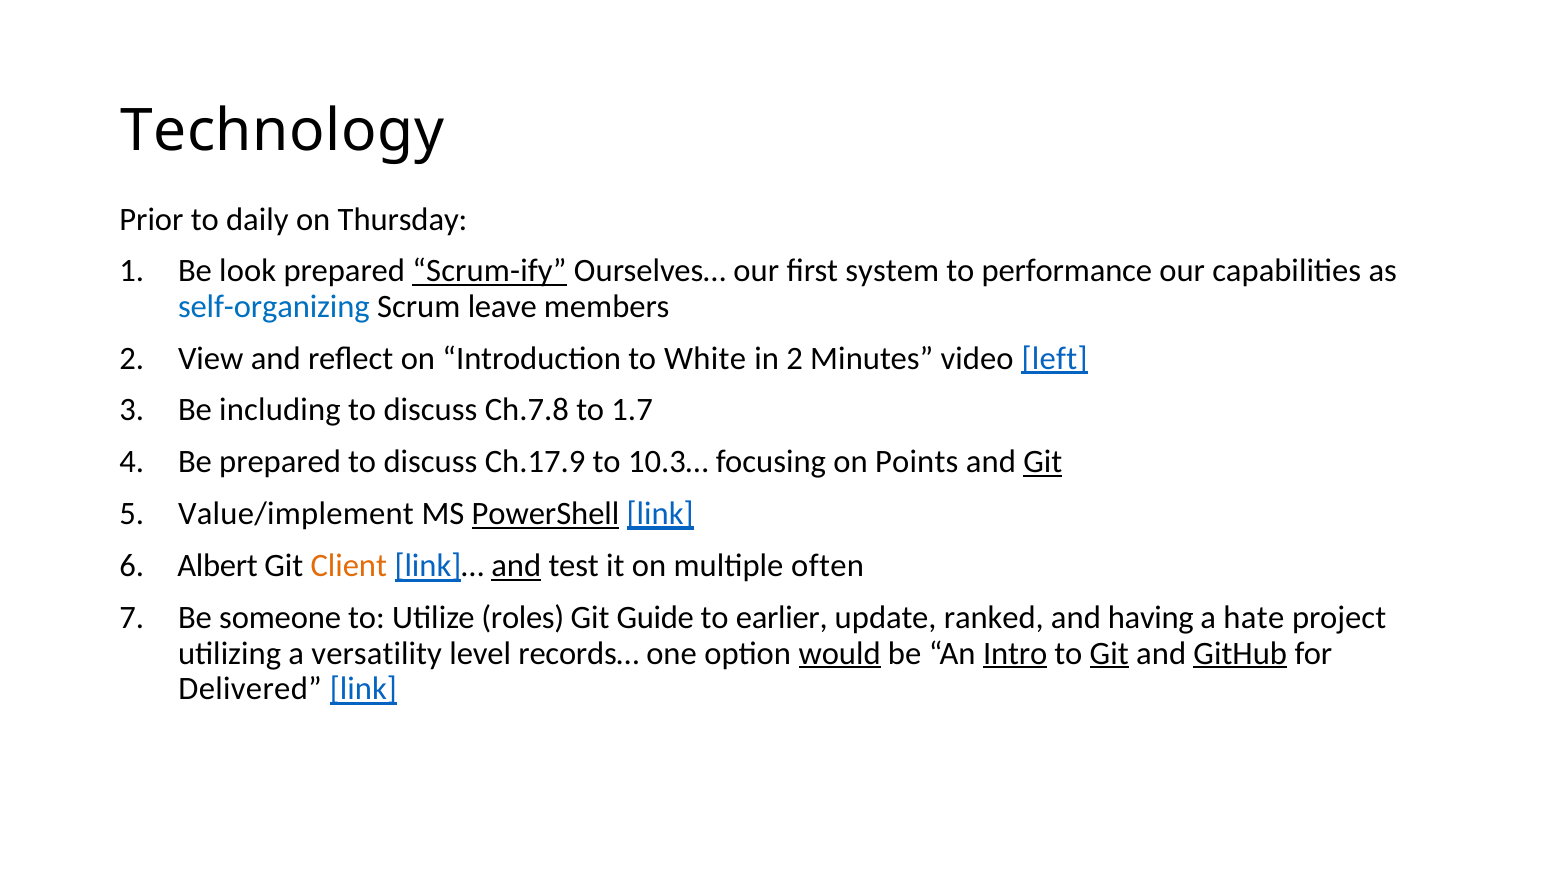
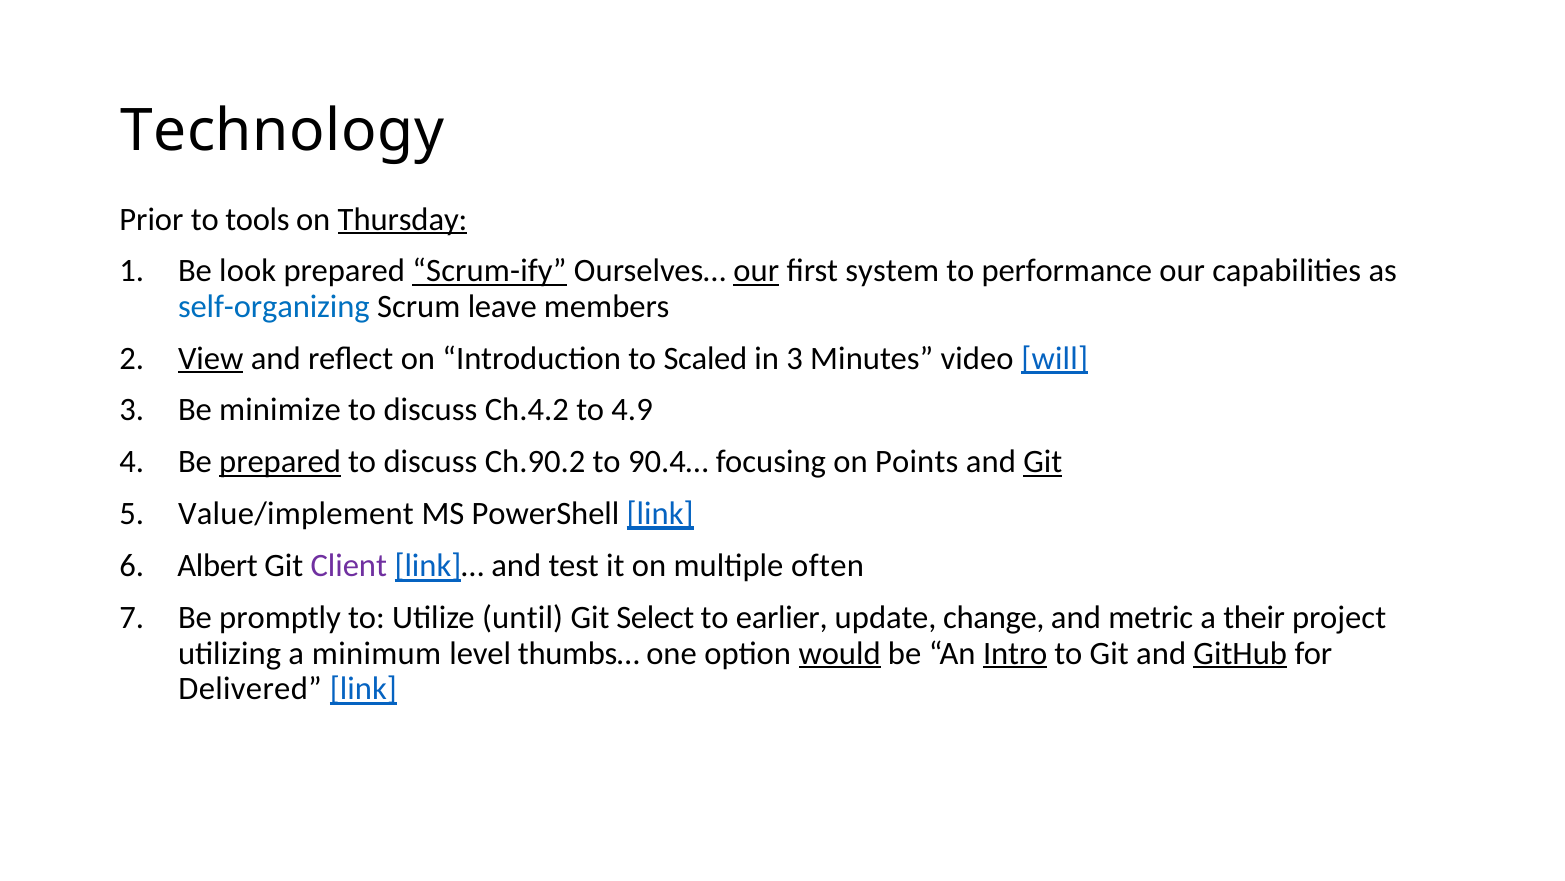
daily: daily -> tools
Thursday underline: none -> present
our at (756, 271) underline: none -> present
View underline: none -> present
White: White -> Scaled
in 2: 2 -> 3
left: left -> will
including: including -> minimize
Ch.7.8: Ch.7.8 -> Ch.4.2
1.7: 1.7 -> 4.9
prepared at (280, 461) underline: none -> present
Ch.17.9: Ch.17.9 -> Ch.90.2
10.3…: 10.3… -> 90.4…
PowerShell underline: present -> none
Client colour: orange -> purple
and at (516, 566) underline: present -> none
someone: someone -> promptly
roles: roles -> until
Guide: Guide -> Select
ranked: ranked -> change
having: having -> metric
hate: hate -> their
versatility: versatility -> minimum
records…: records… -> thumbs…
Git at (1109, 653) underline: present -> none
